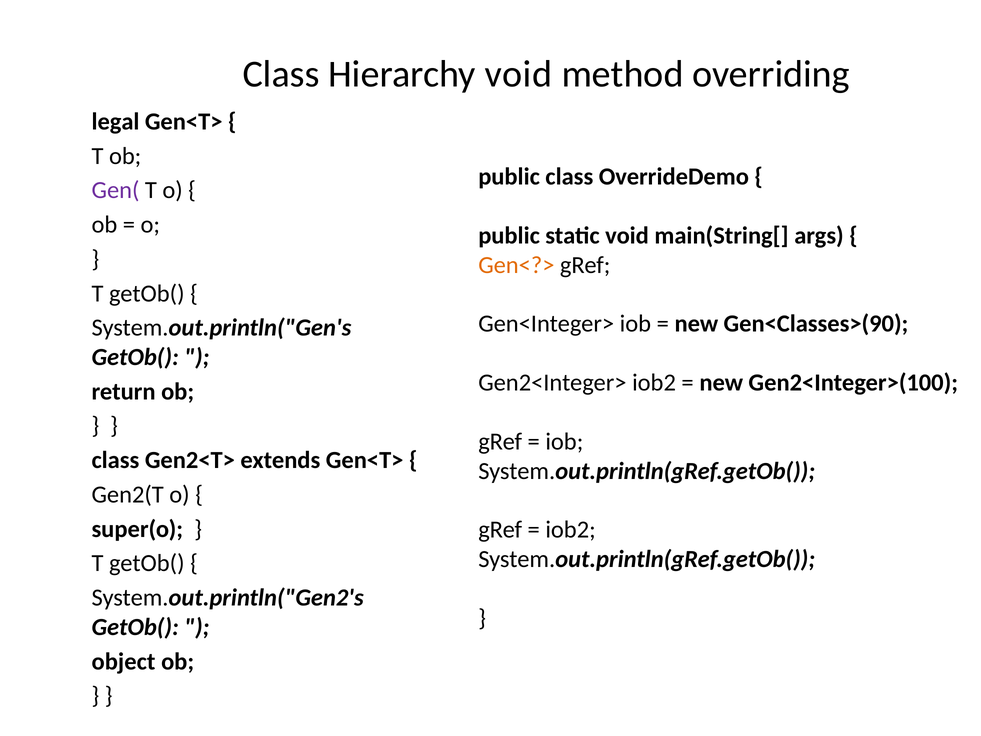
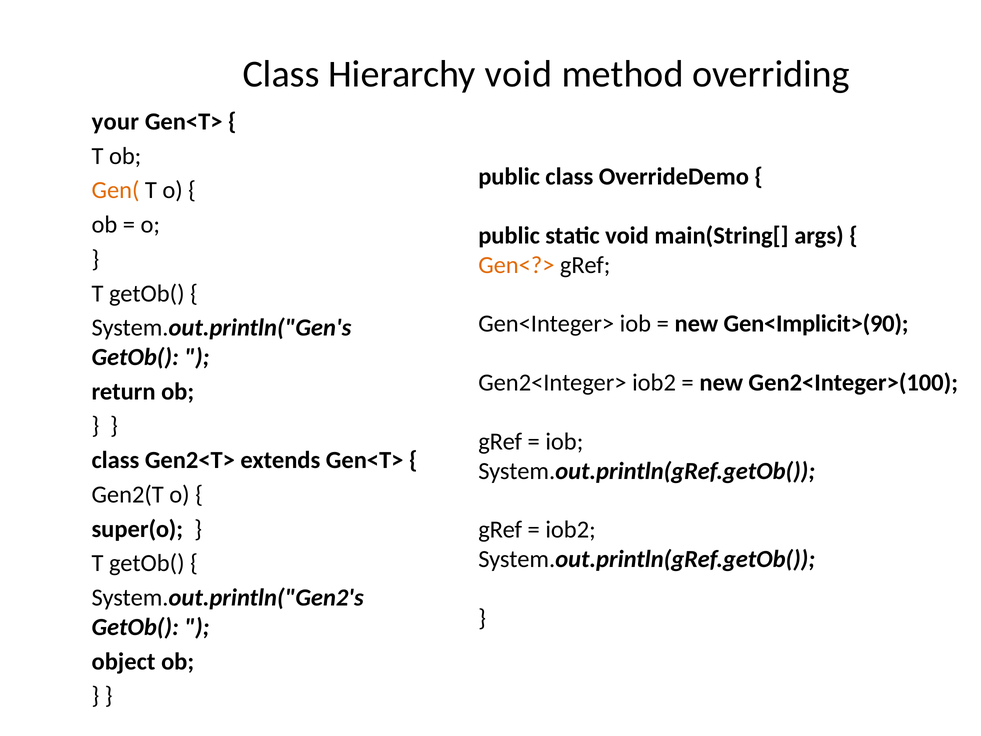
legal: legal -> your
Gen( colour: purple -> orange
Gen<Classes>(90: Gen<Classes>(90 -> Gen<Implicit>(90
